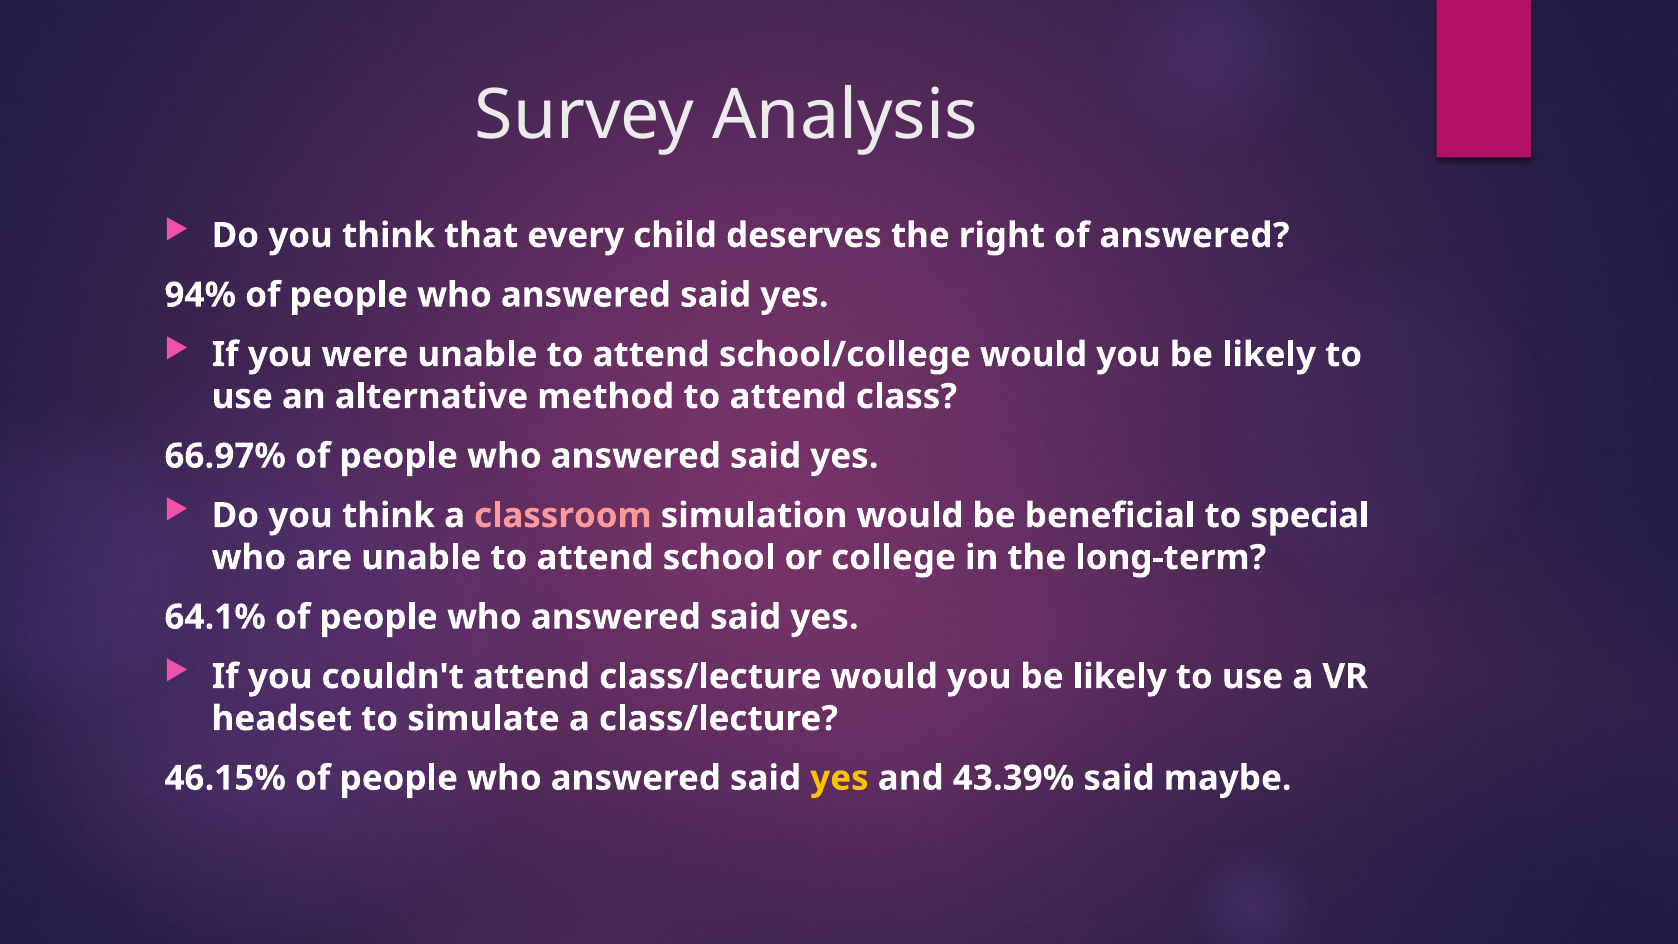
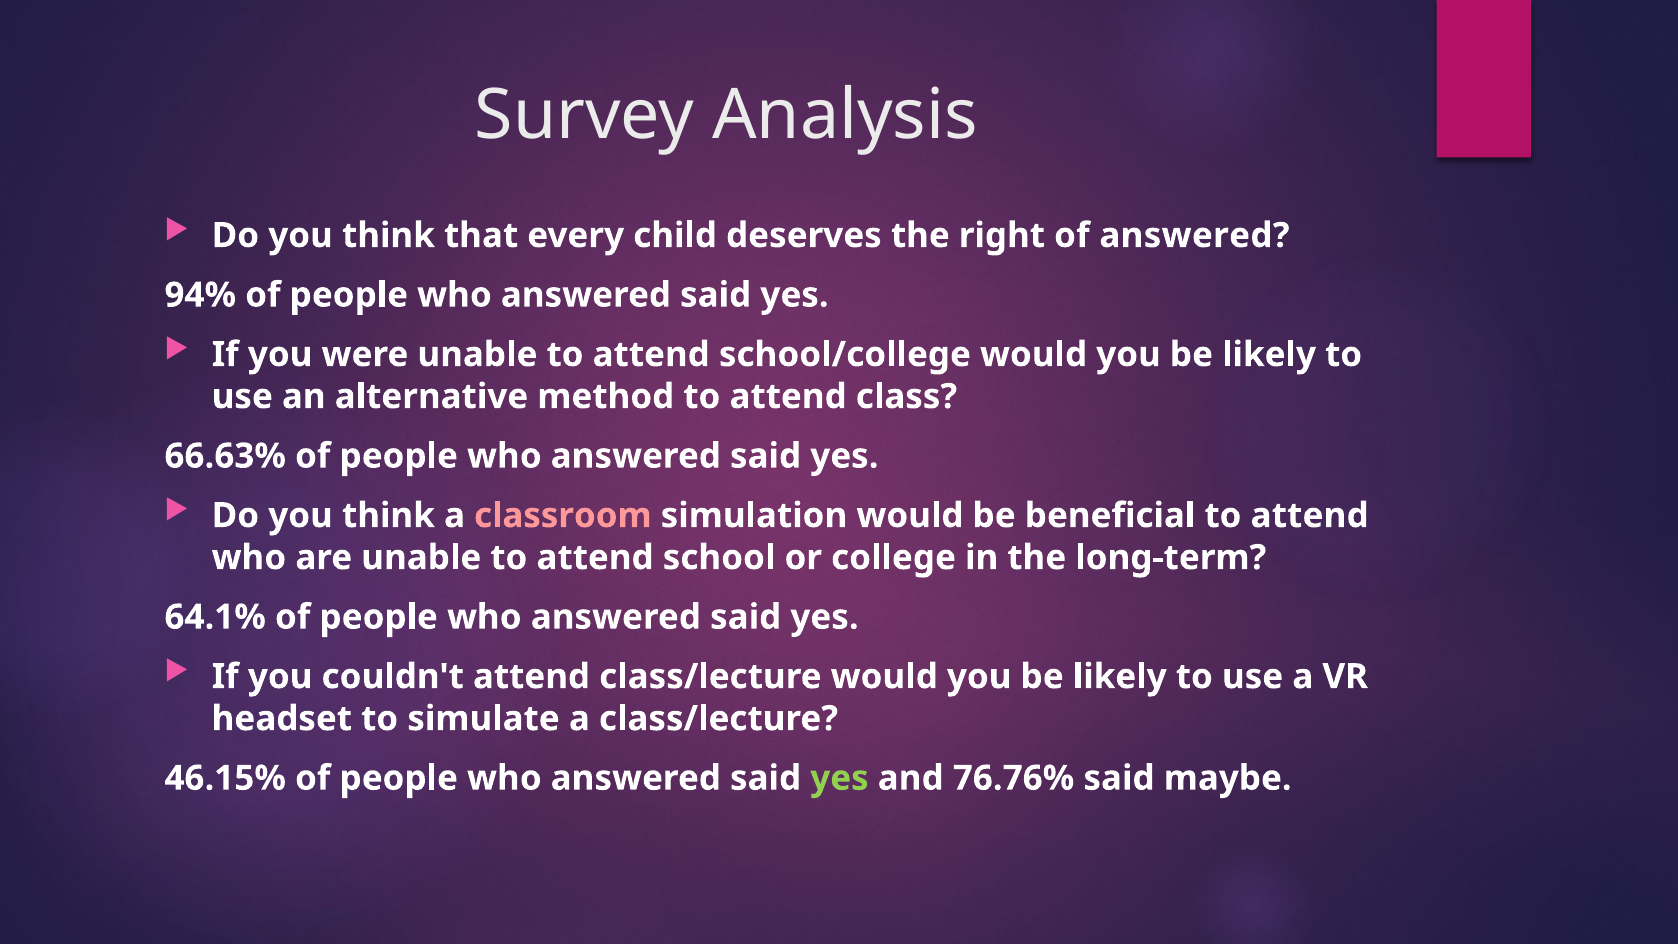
66.97%: 66.97% -> 66.63%
beneficial to special: special -> attend
yes at (839, 778) colour: yellow -> light green
43.39%: 43.39% -> 76.76%
